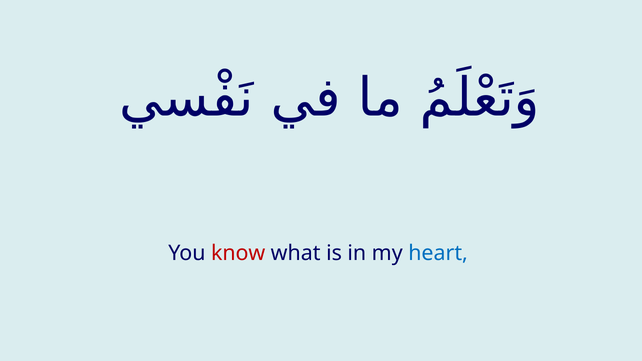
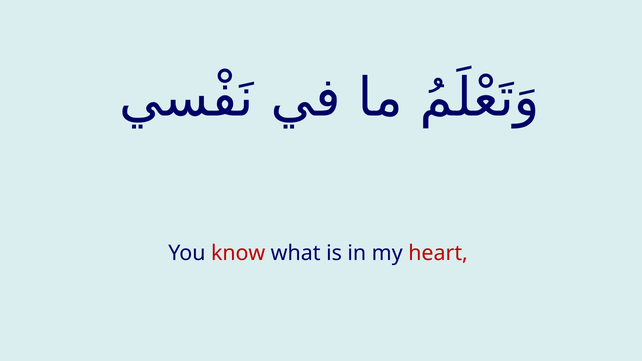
heart colour: blue -> red
